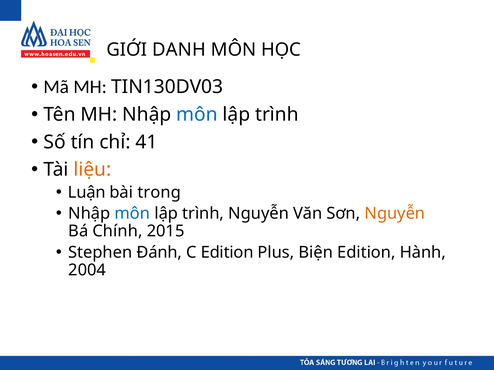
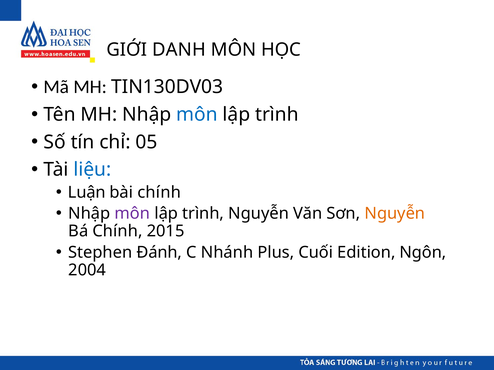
41: 41 -> 05
liệu colour: orange -> blue
bài trong: trong -> chính
môn at (132, 214) colour: blue -> purple
C Edition: Edition -> Nhánh
Biện: Biện -> Cuối
Hành: Hành -> Ngôn
